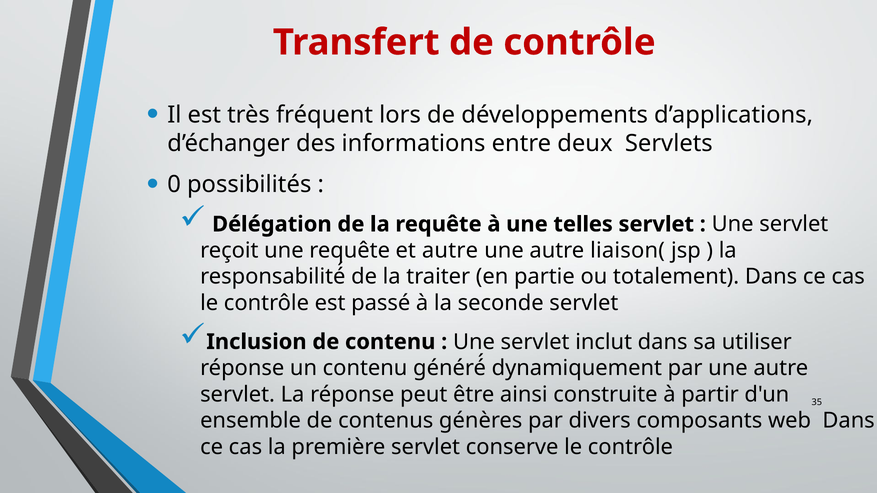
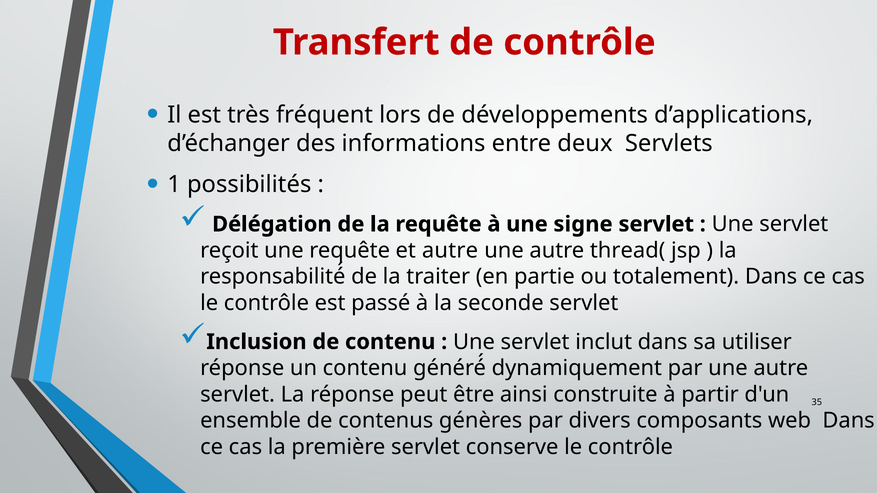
0: 0 -> 1
telles: telles -> signe
liaison(: liaison( -> thread(
